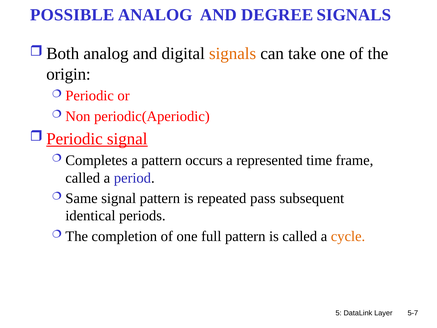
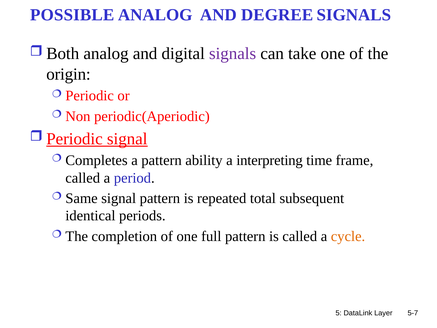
signals at (233, 54) colour: orange -> purple
occurs: occurs -> ability
represented: represented -> interpreting
pass: pass -> total
